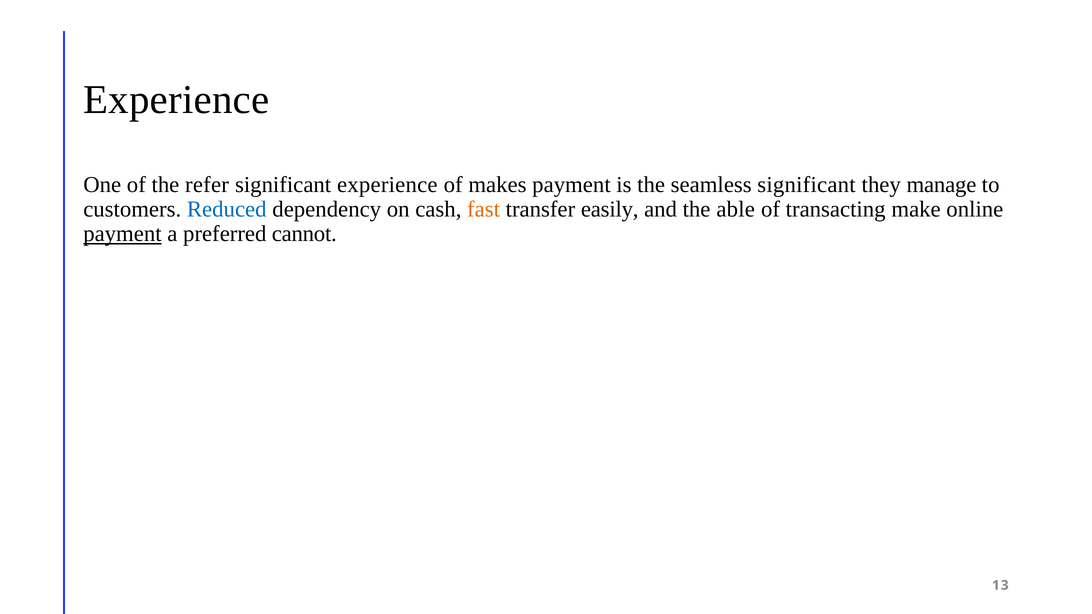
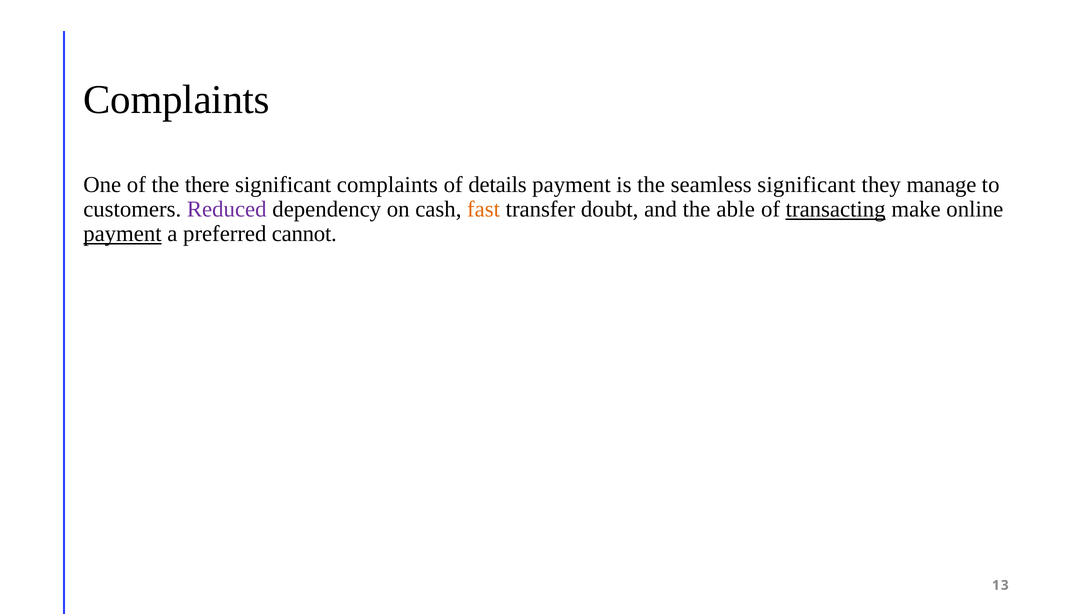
Experience at (176, 100): Experience -> Complaints
refer: refer -> there
significant experience: experience -> complaints
makes: makes -> details
Reduced colour: blue -> purple
easily: easily -> doubt
transacting underline: none -> present
